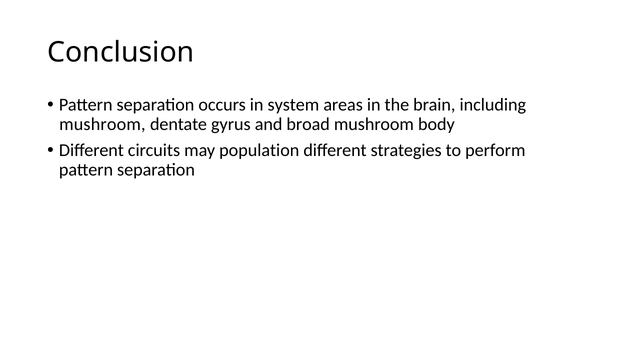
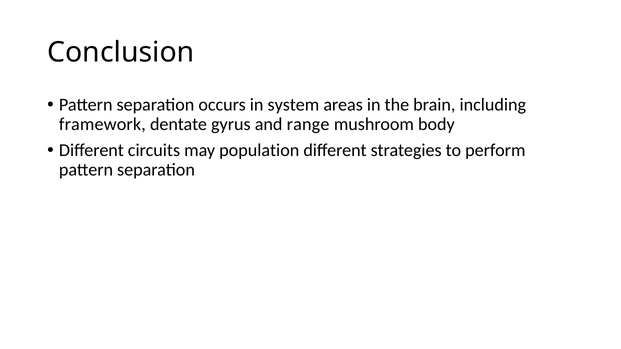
mushroom at (102, 125): mushroom -> framework
broad: broad -> range
